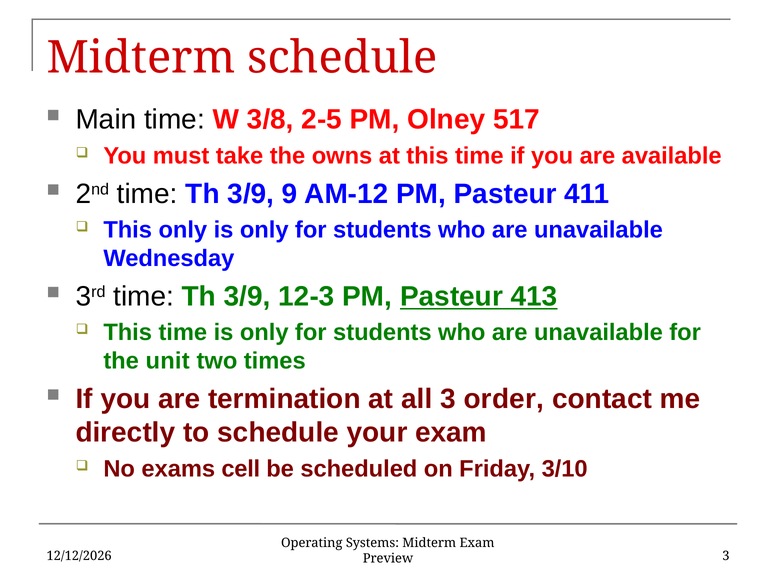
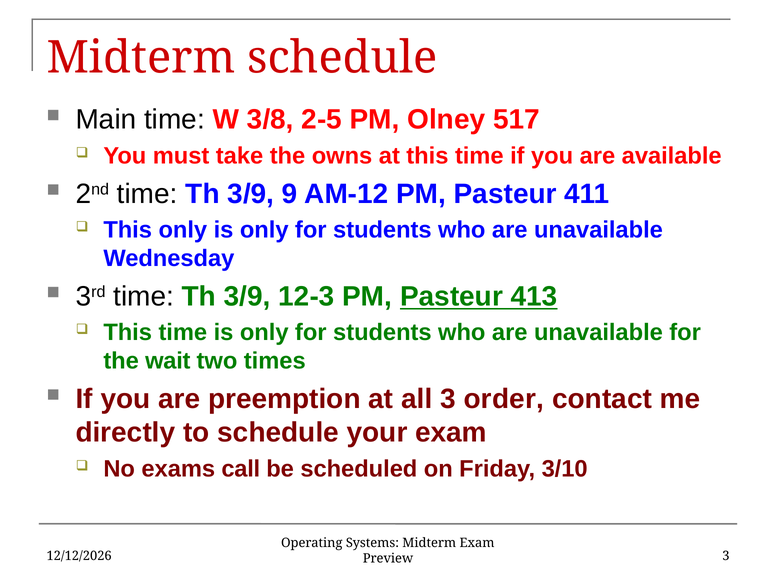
unit: unit -> wait
termination: termination -> preemption
cell: cell -> call
